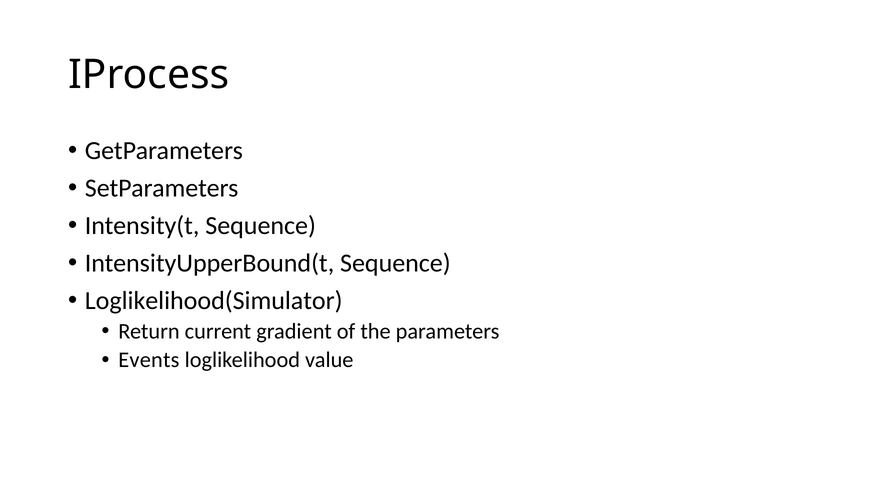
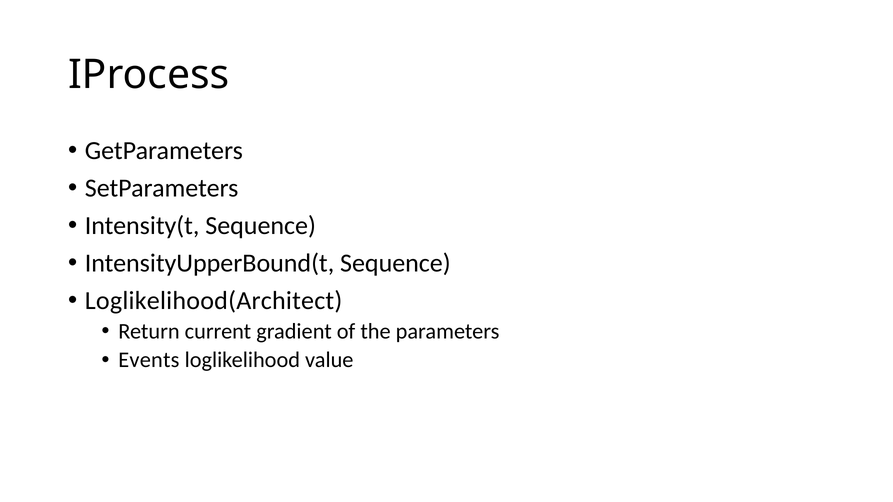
Loglikelihood(Simulator: Loglikelihood(Simulator -> Loglikelihood(Architect
